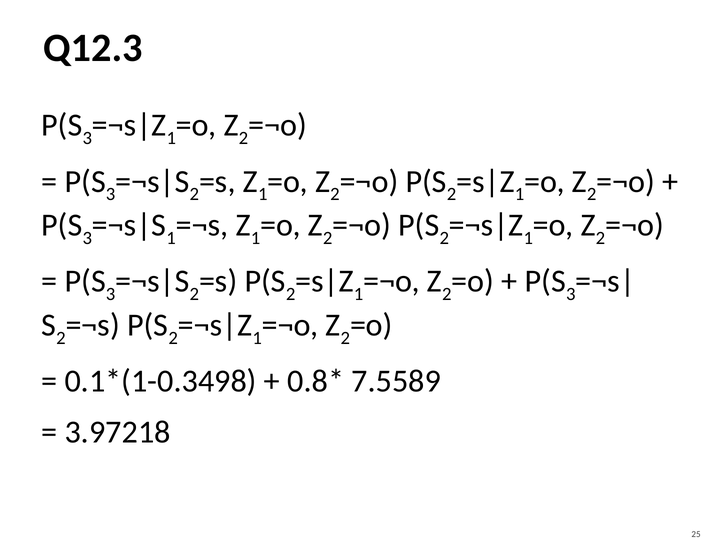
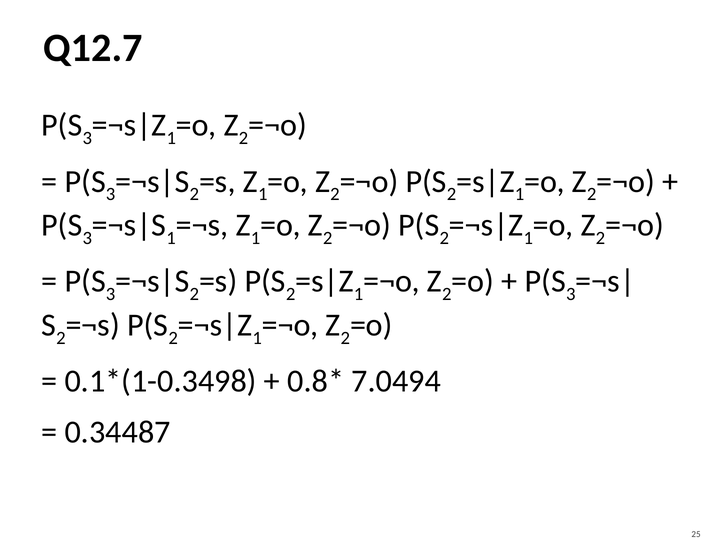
Q12.3: Q12.3 -> Q12.7
7.5589: 7.5589 -> 7.0494
3.97218: 3.97218 -> 0.34487
